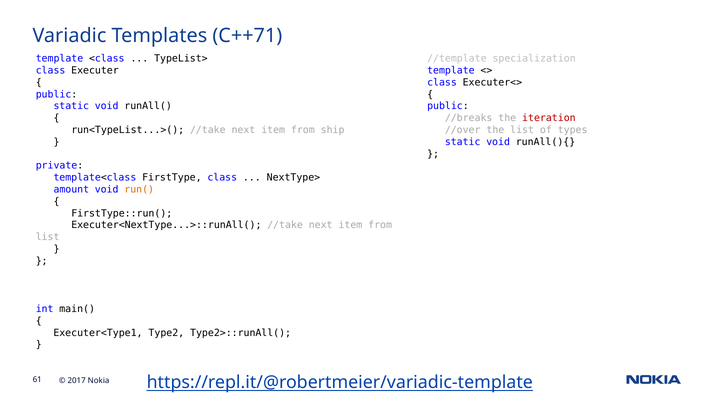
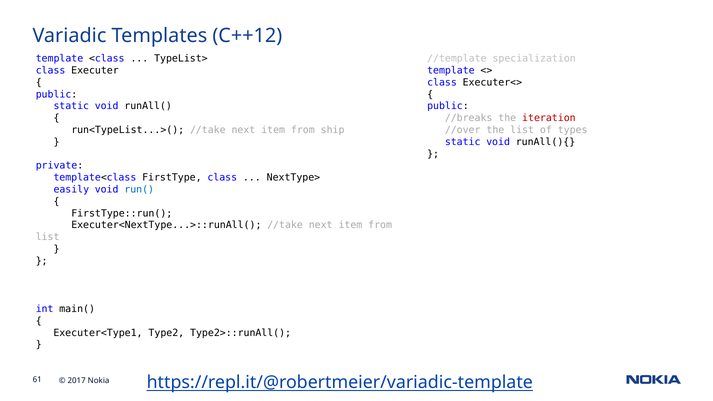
C++71: C++71 -> C++12
amount: amount -> easily
run( colour: orange -> blue
